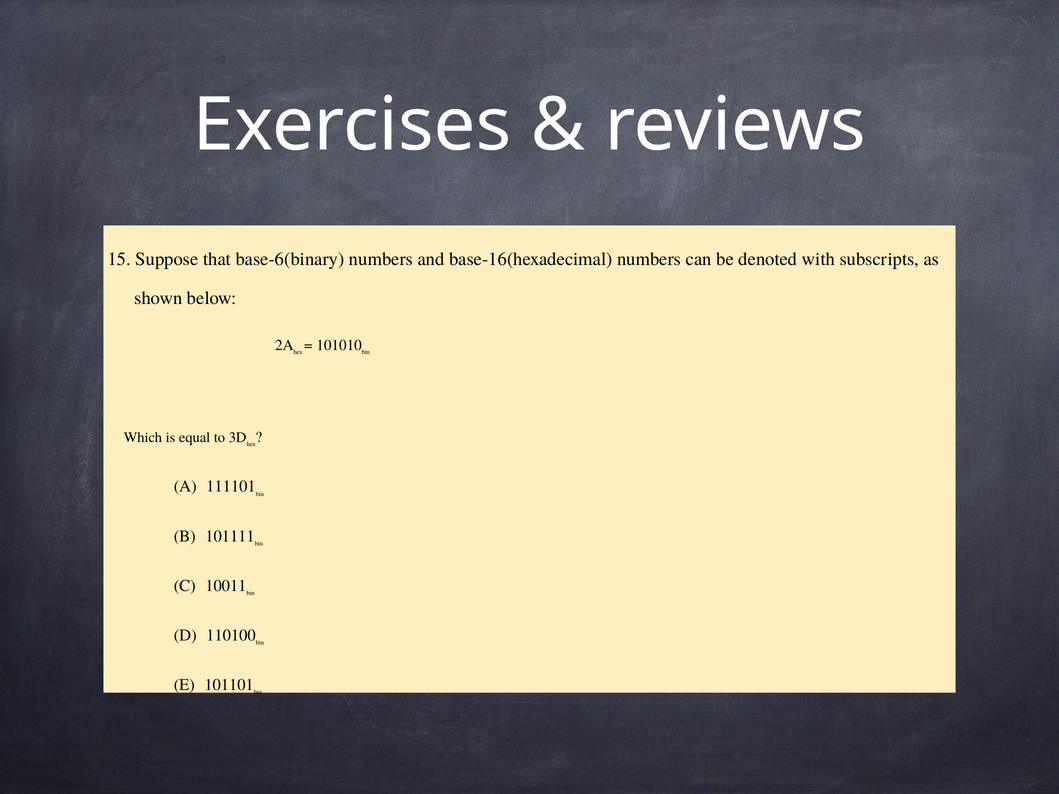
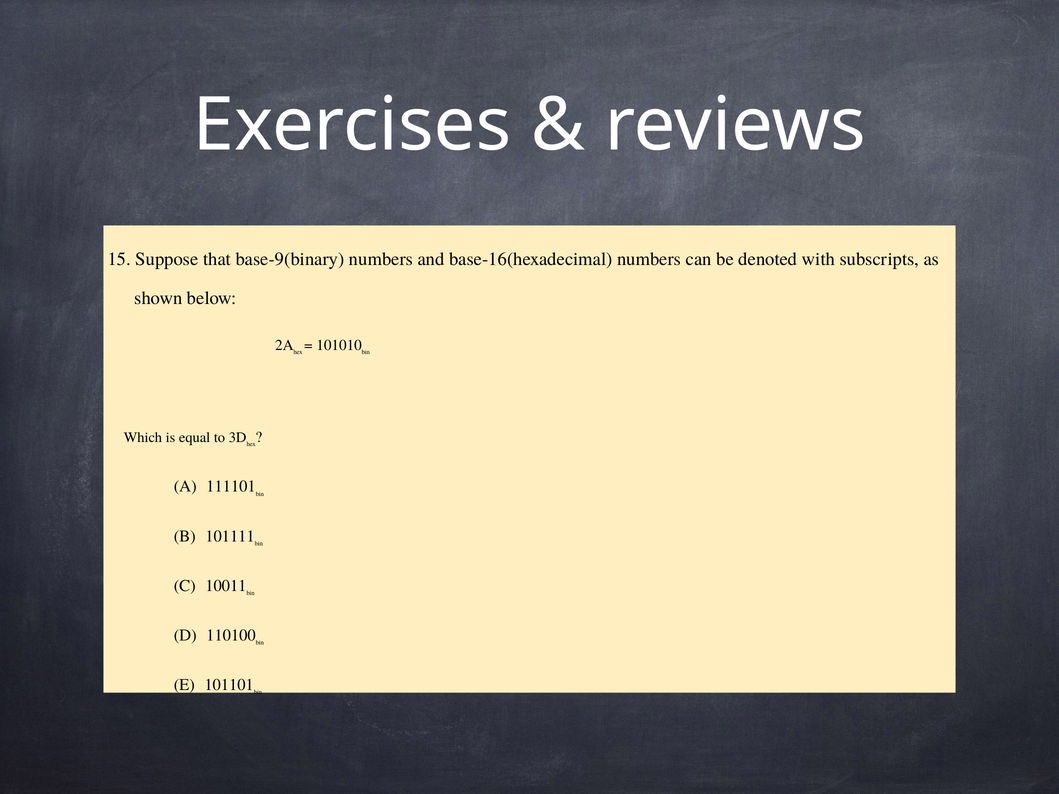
base-6(binary: base-6(binary -> base-9(binary
